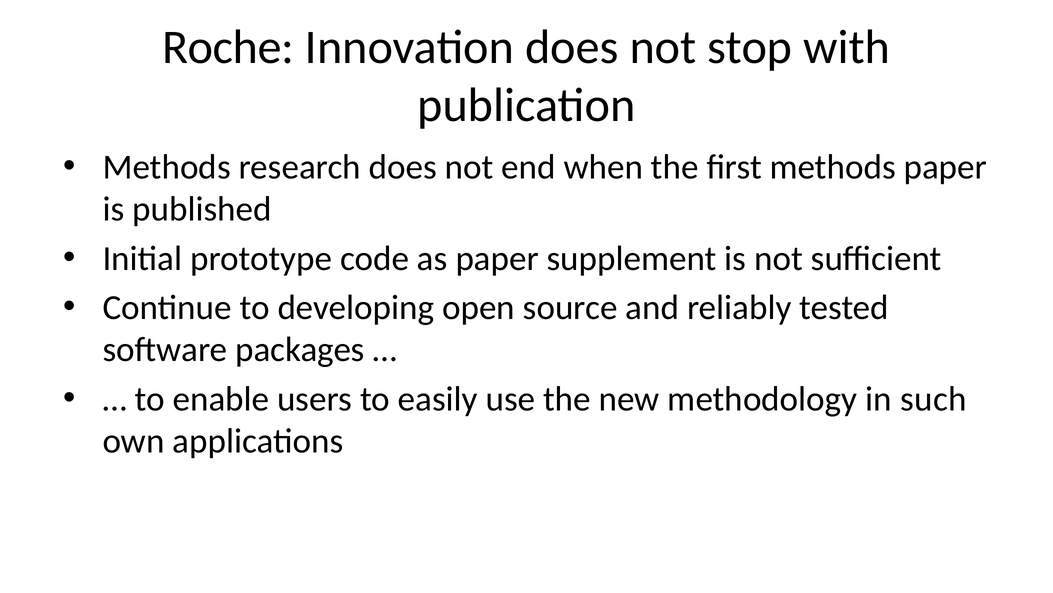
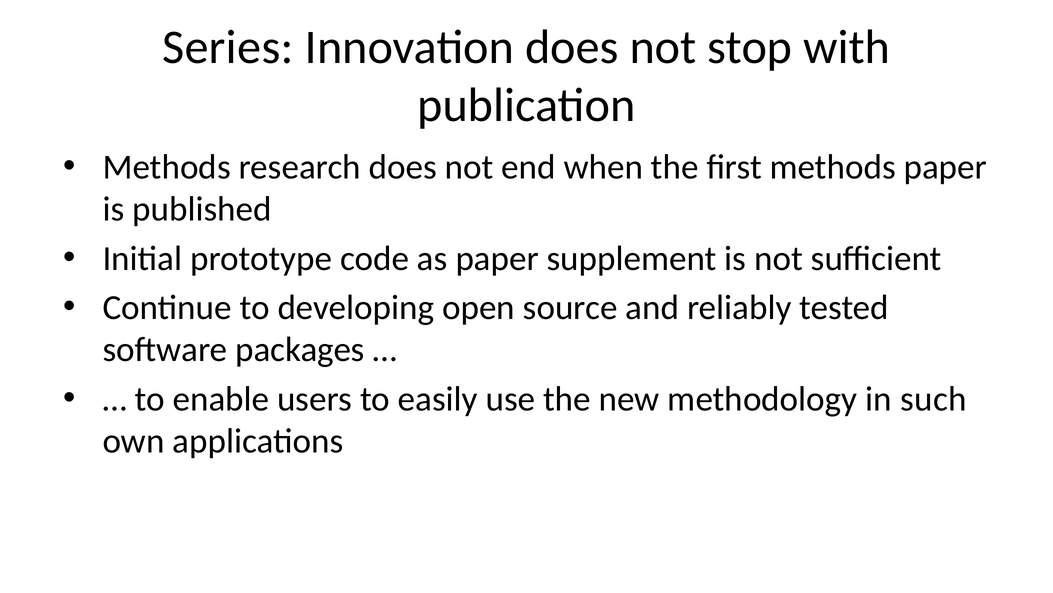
Roche: Roche -> Series
